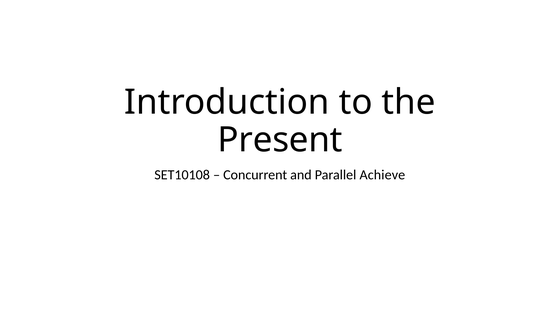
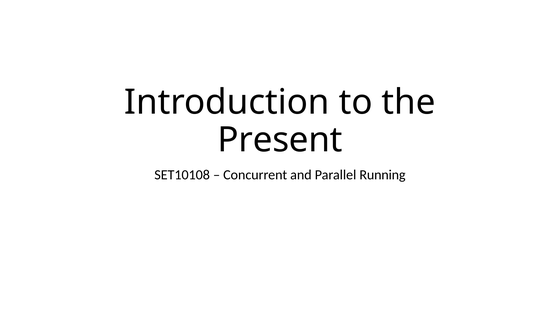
Achieve: Achieve -> Running
